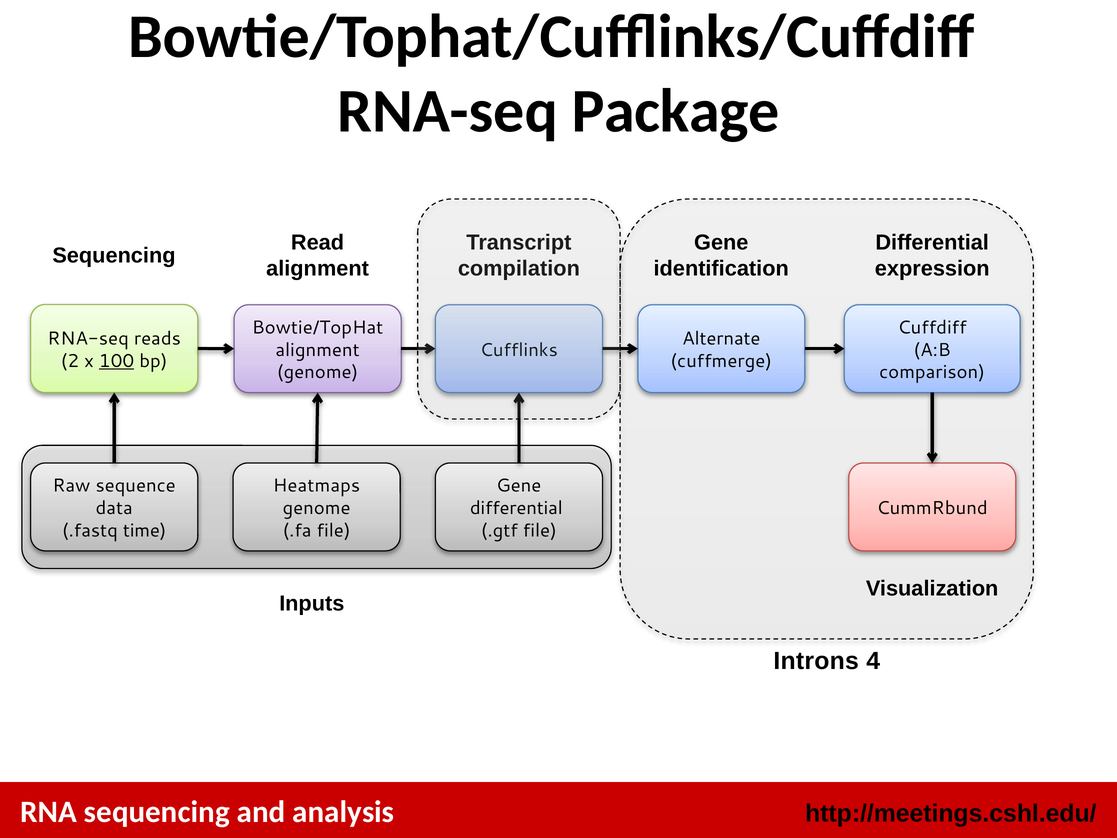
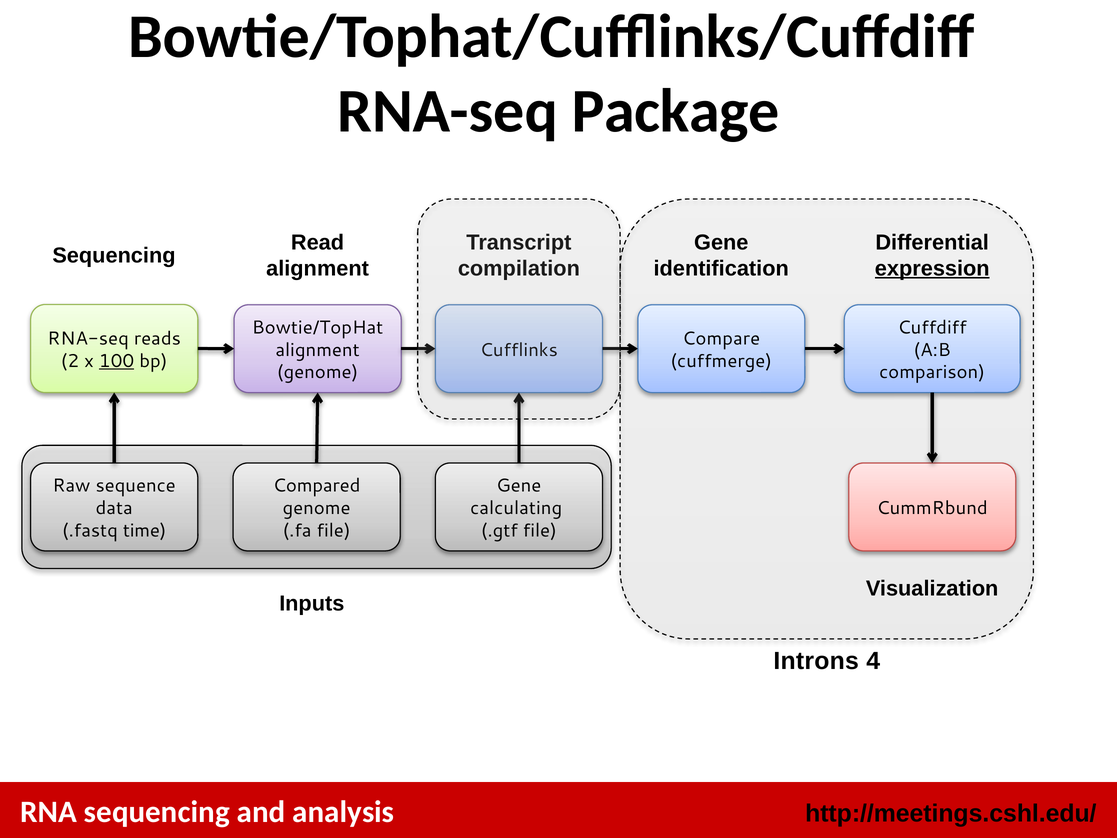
expression underline: none -> present
Alternate: Alternate -> Compare
Heatmaps: Heatmaps -> Compared
differential at (516, 508): differential -> calculating
